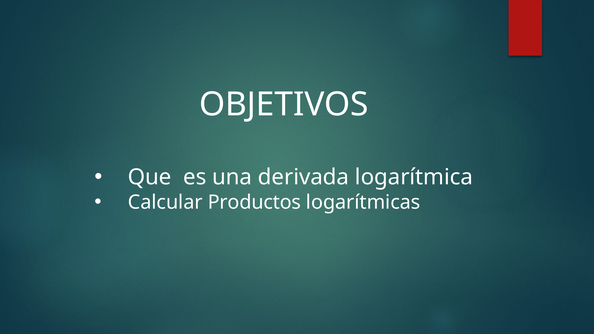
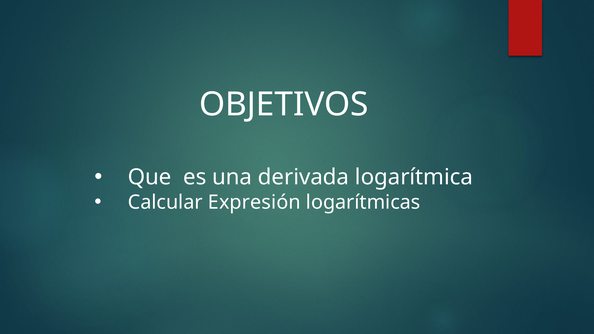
Productos: Productos -> Expresión
